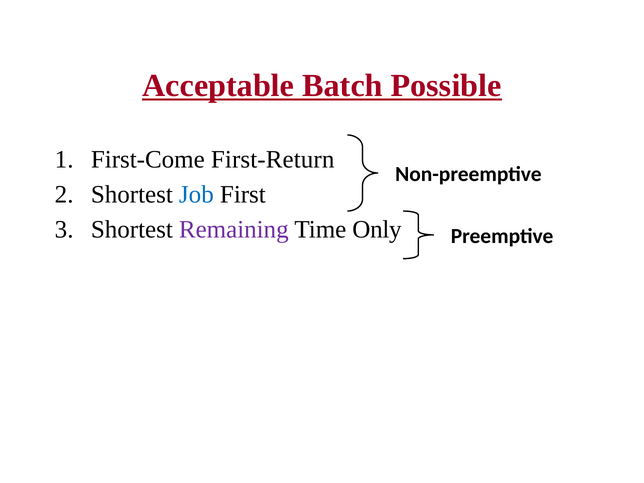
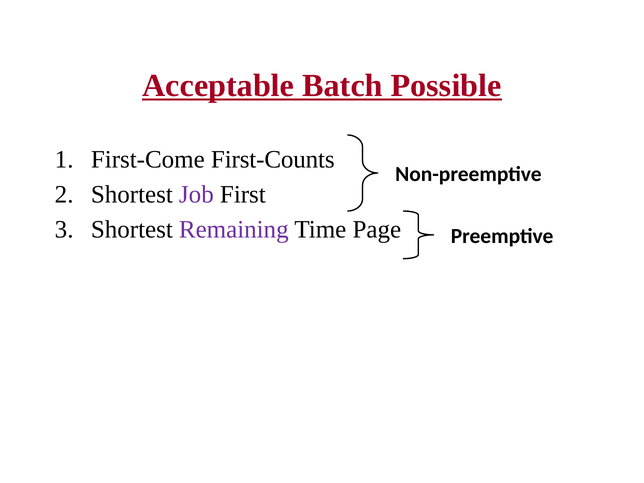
First-Return: First-Return -> First-Counts
Job colour: blue -> purple
Only: Only -> Page
